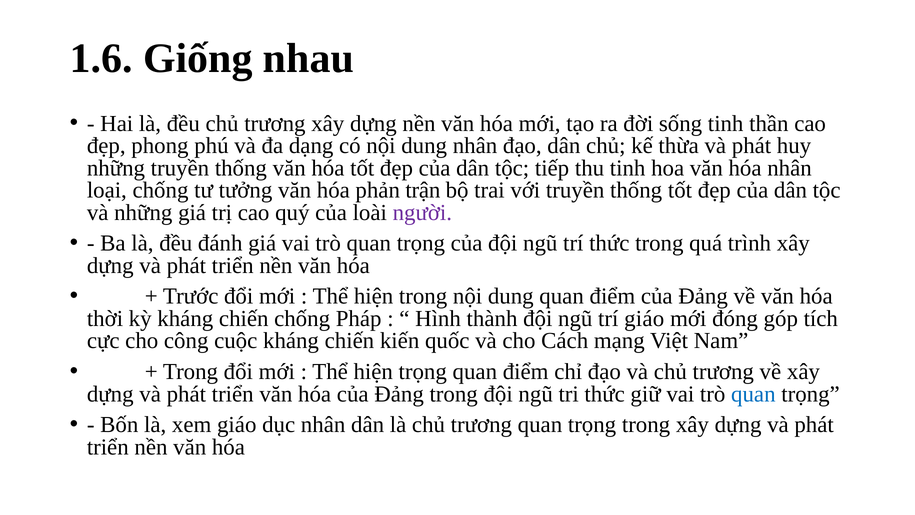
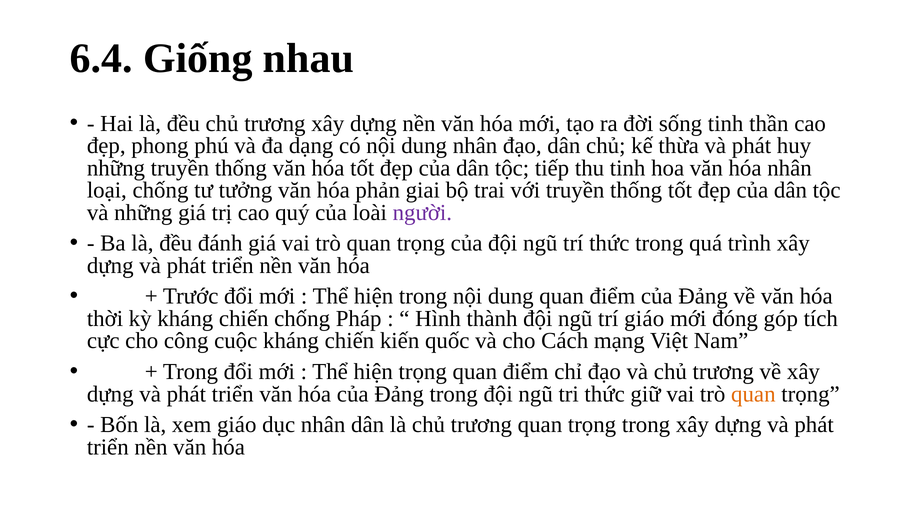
1.6: 1.6 -> 6.4
trận: trận -> giai
quan at (753, 394) colour: blue -> orange
